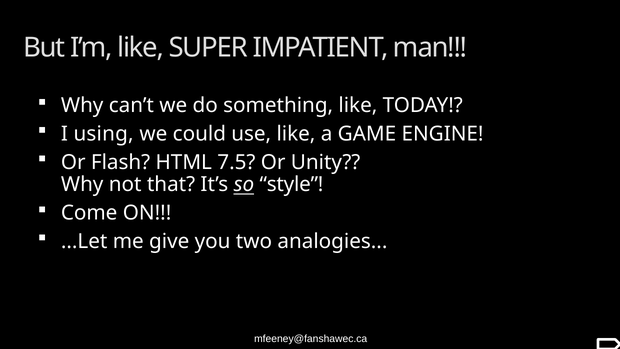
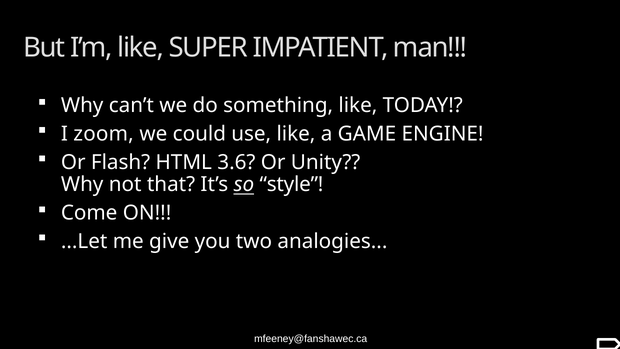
using: using -> zoom
7.5: 7.5 -> 3.6
